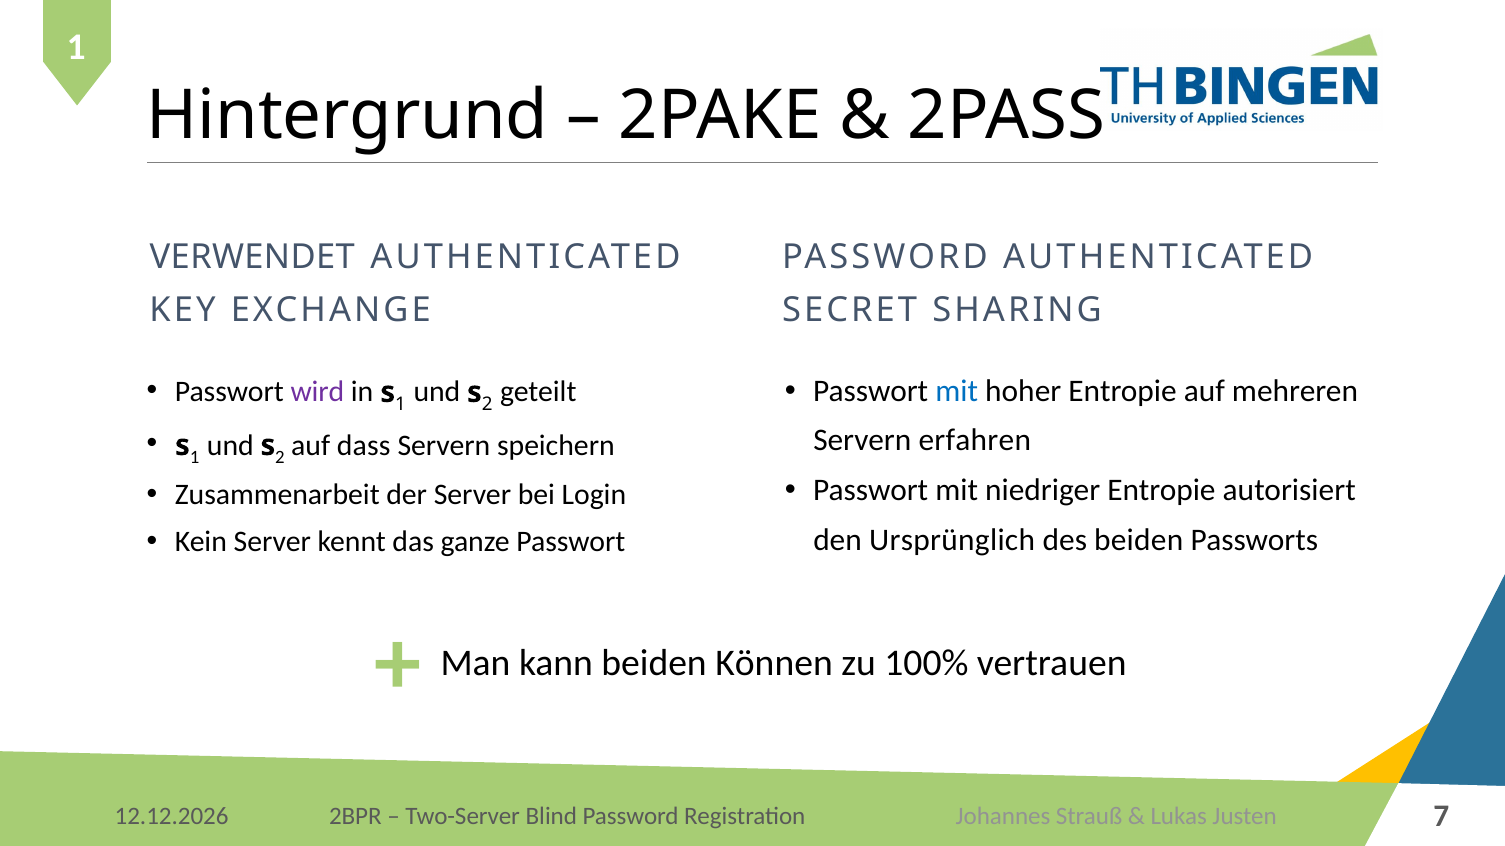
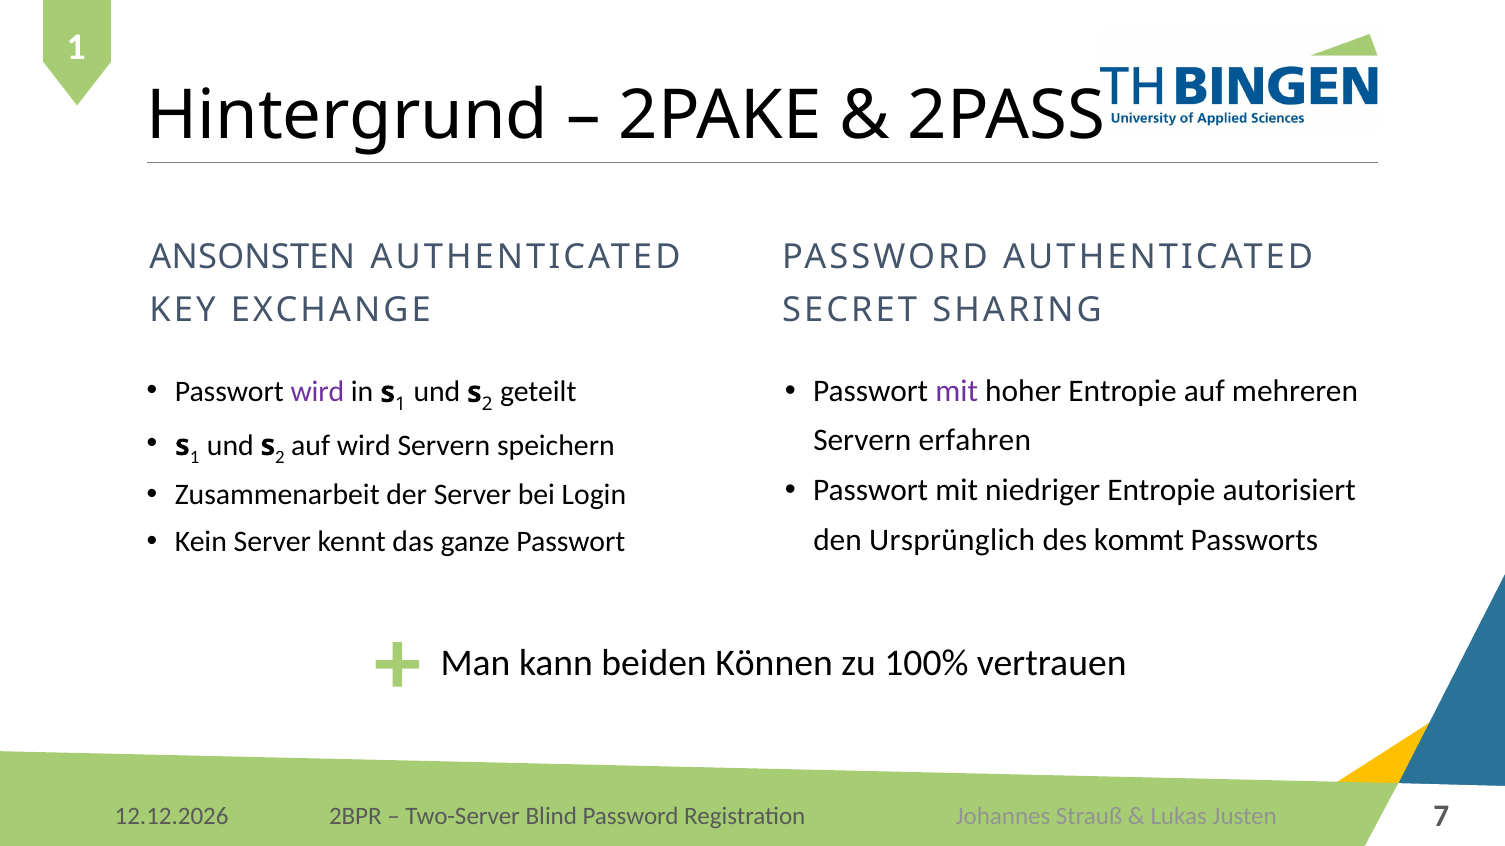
VERWENDET: VERWENDET -> ANSONSTEN
mit at (957, 391) colour: blue -> purple
auf dass: dass -> wird
des beiden: beiden -> kommt
